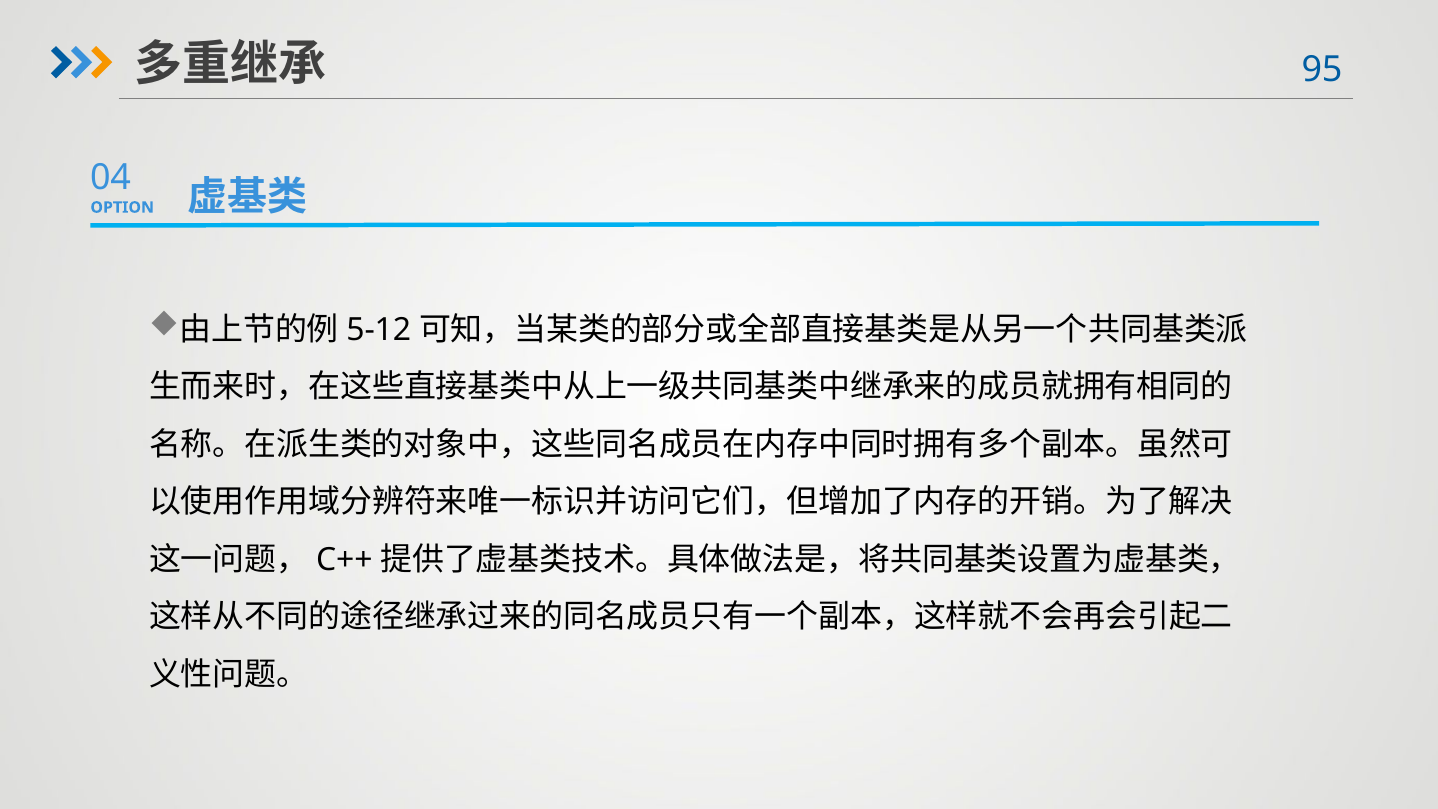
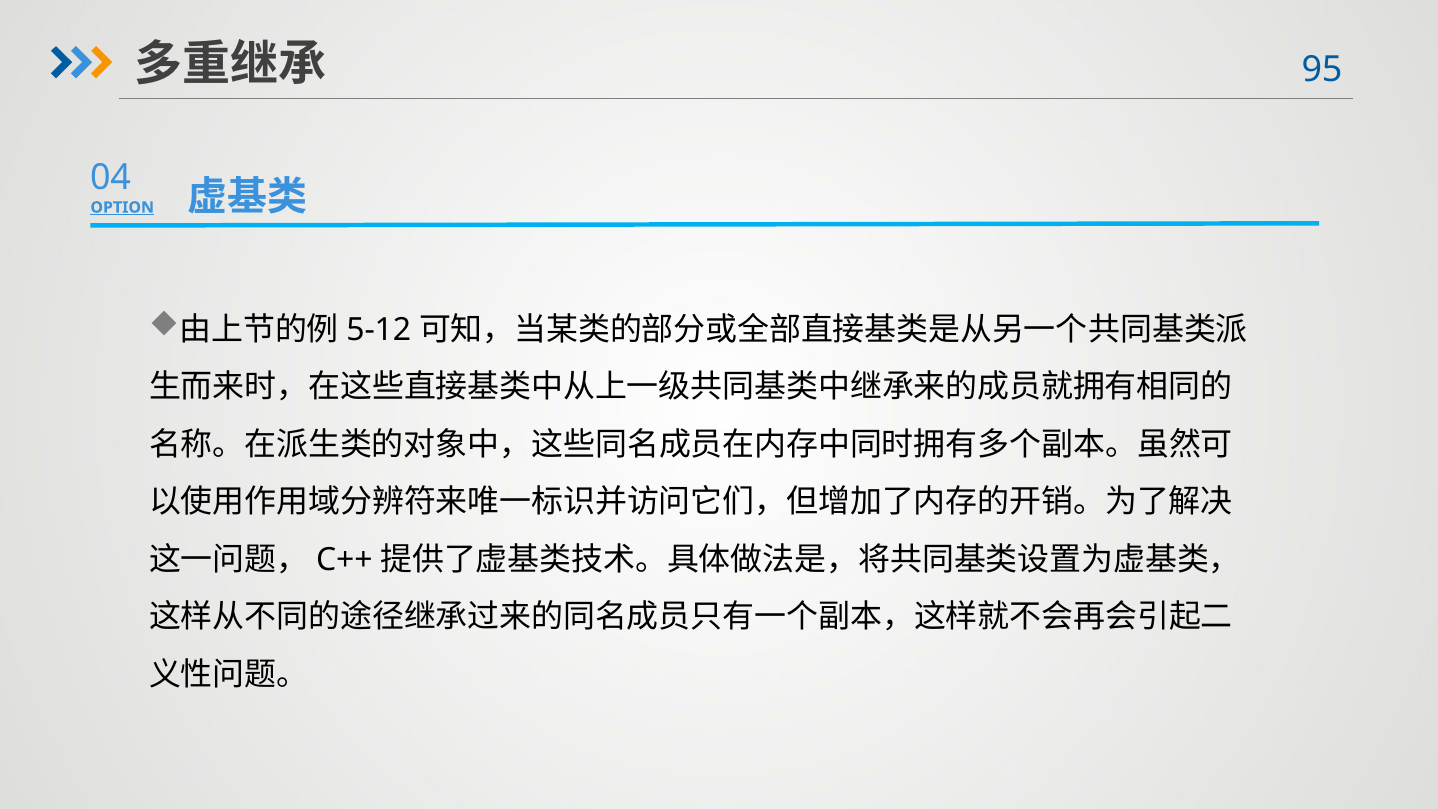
OPTION underline: none -> present
